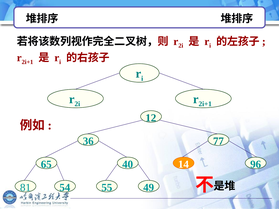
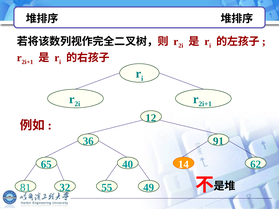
77: 77 -> 91
96: 96 -> 62
54: 54 -> 32
